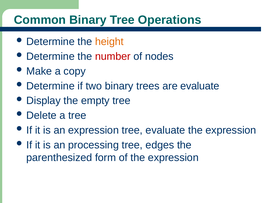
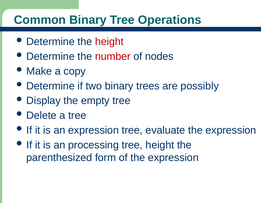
height at (109, 42) colour: orange -> red
are evaluate: evaluate -> possibly
tree edges: edges -> height
